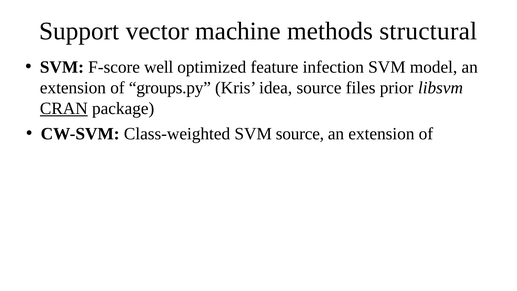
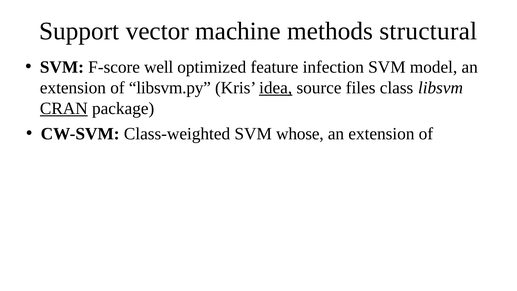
groups.py: groups.py -> libsvm.py
idea underline: none -> present
prior: prior -> class
SVM source: source -> whose
